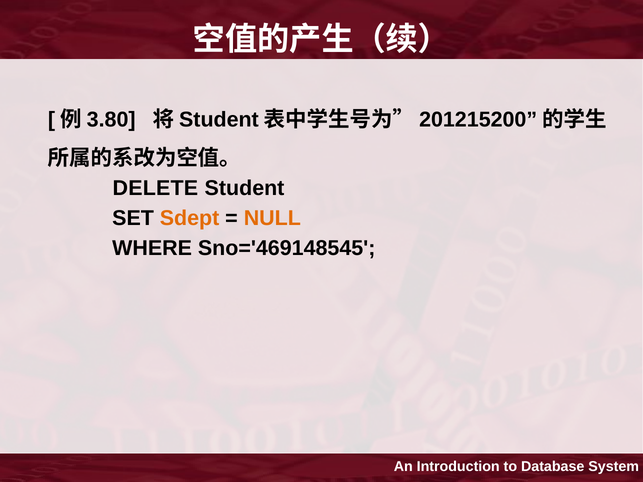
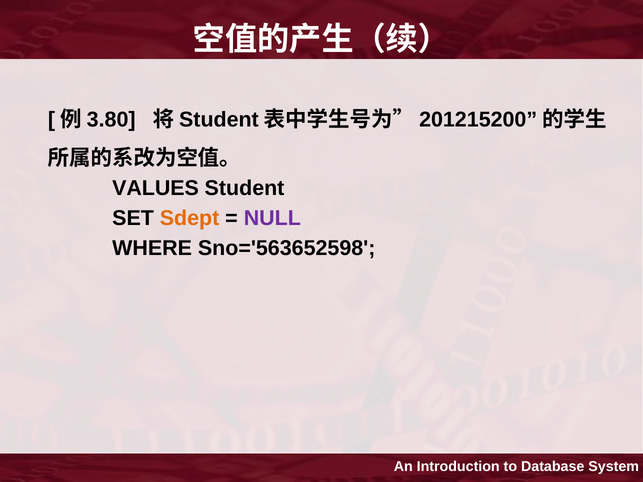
DELETE: DELETE -> VALUES
NULL colour: orange -> purple
Sno='469148545: Sno='469148545 -> Sno='563652598
